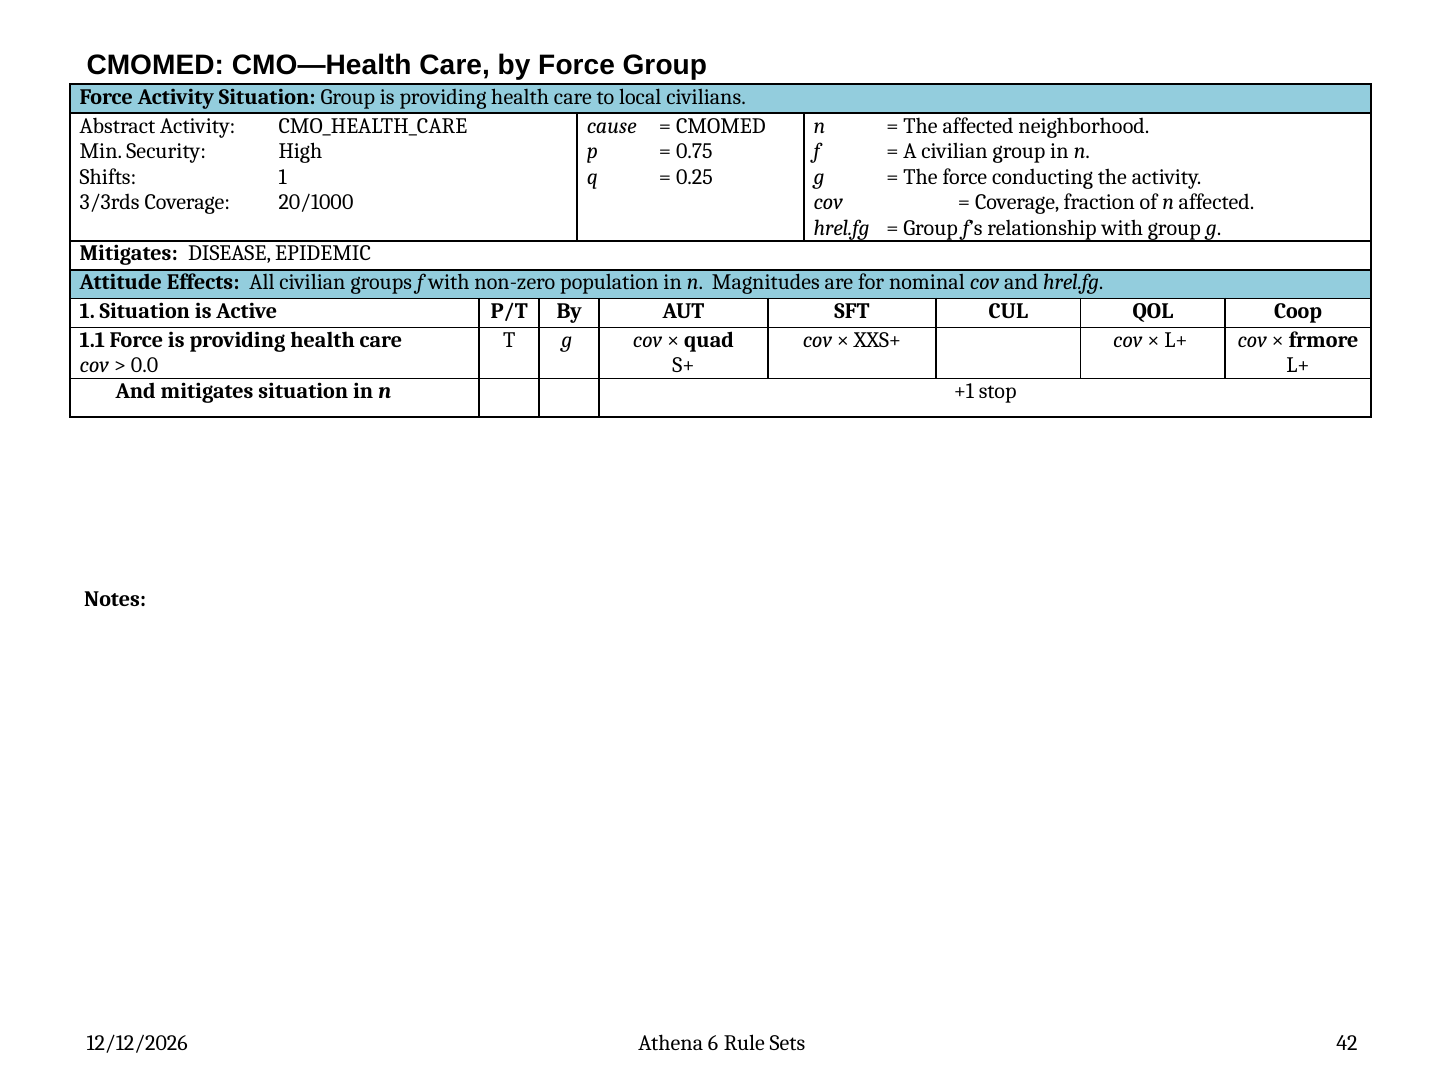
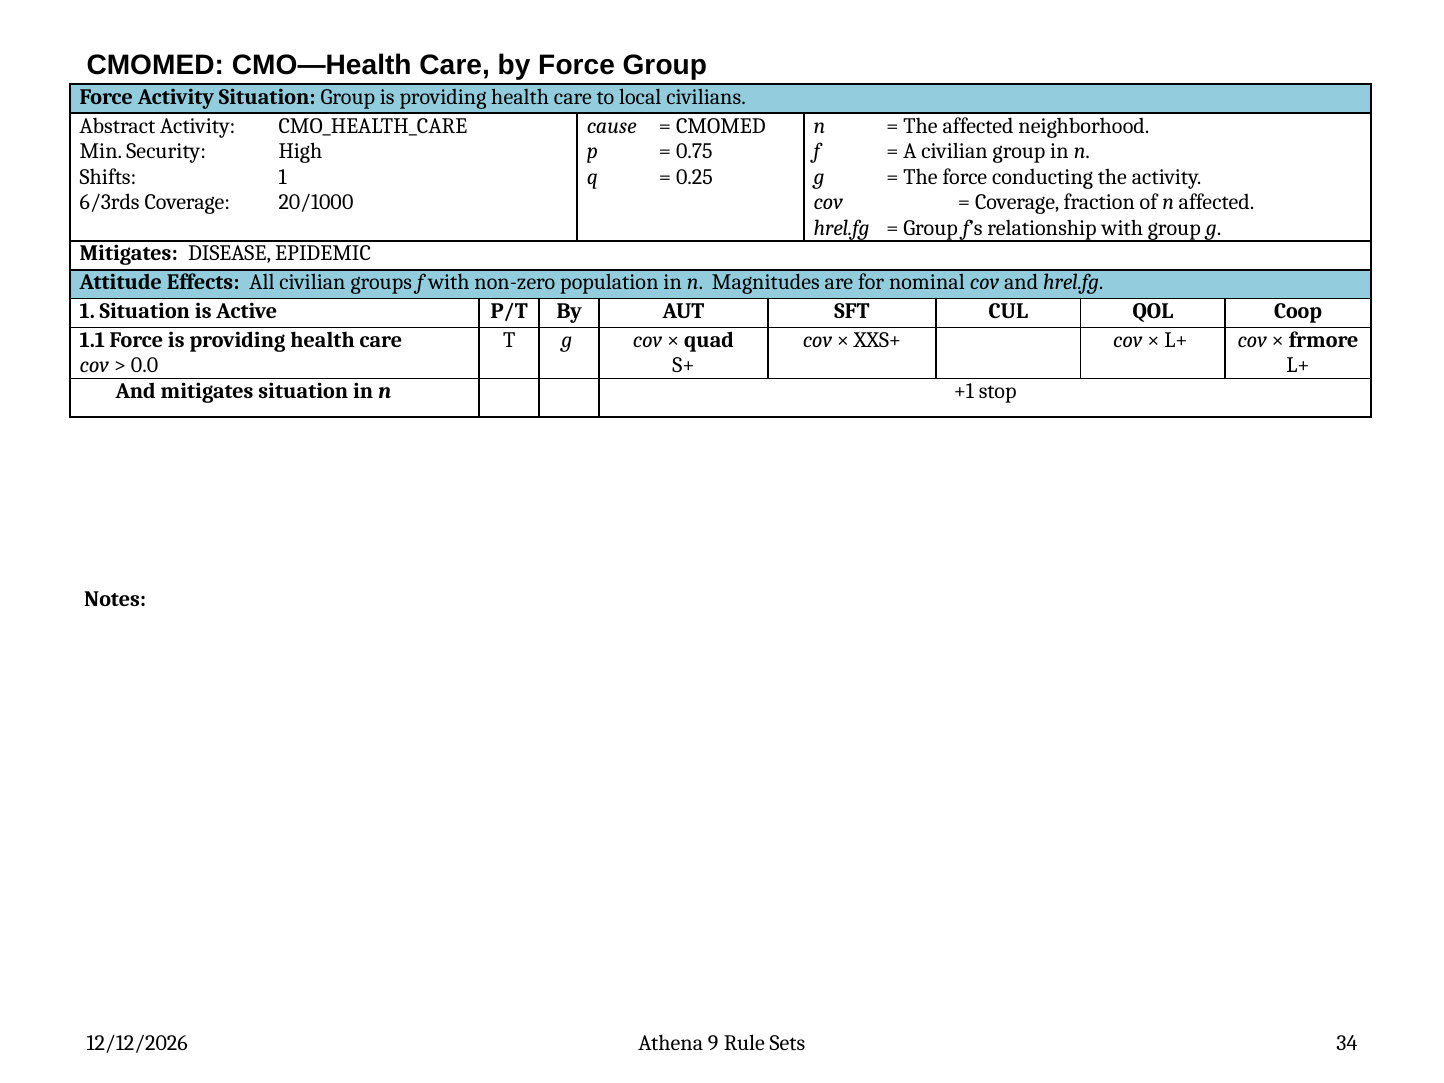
3/3rds: 3/3rds -> 6/3rds
6: 6 -> 9
42: 42 -> 34
